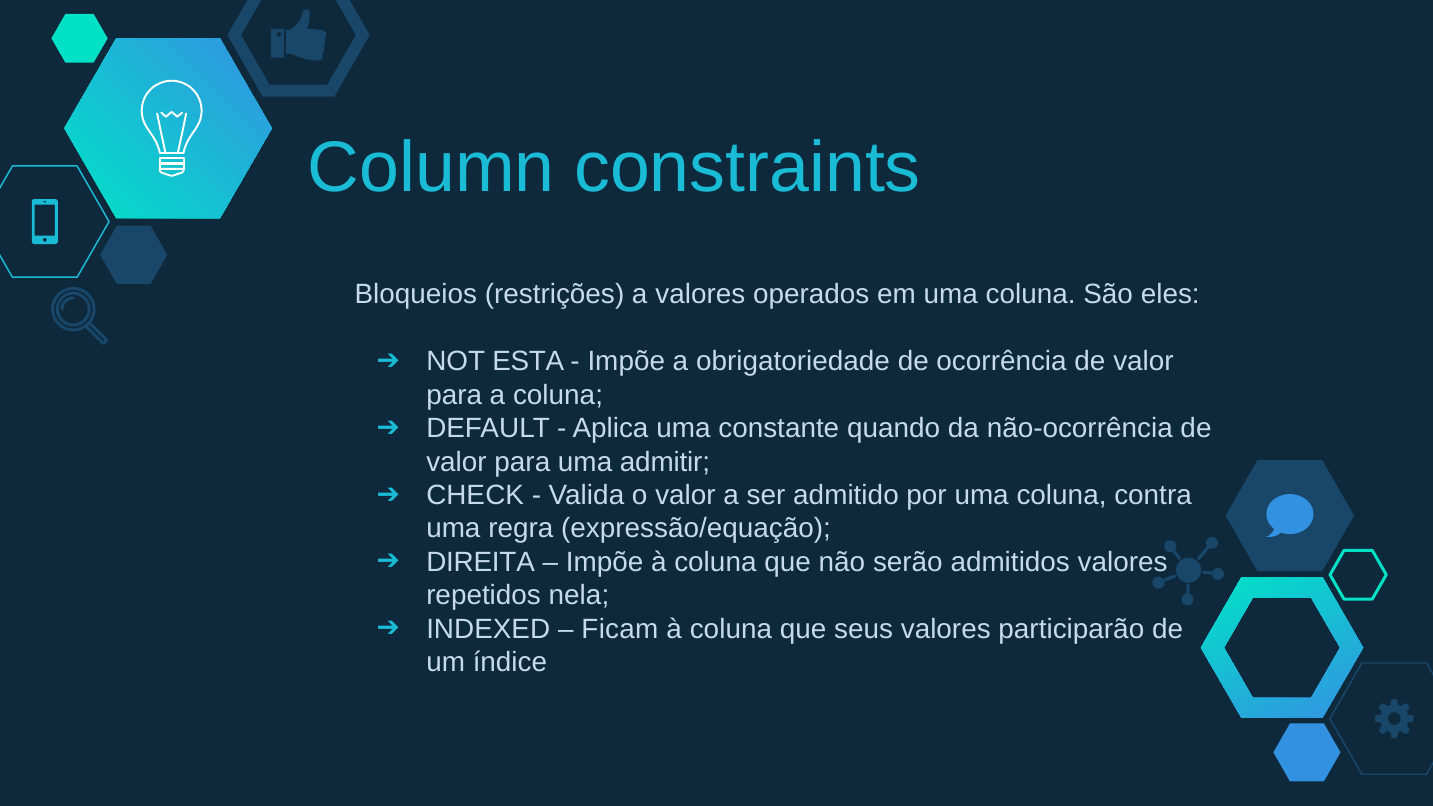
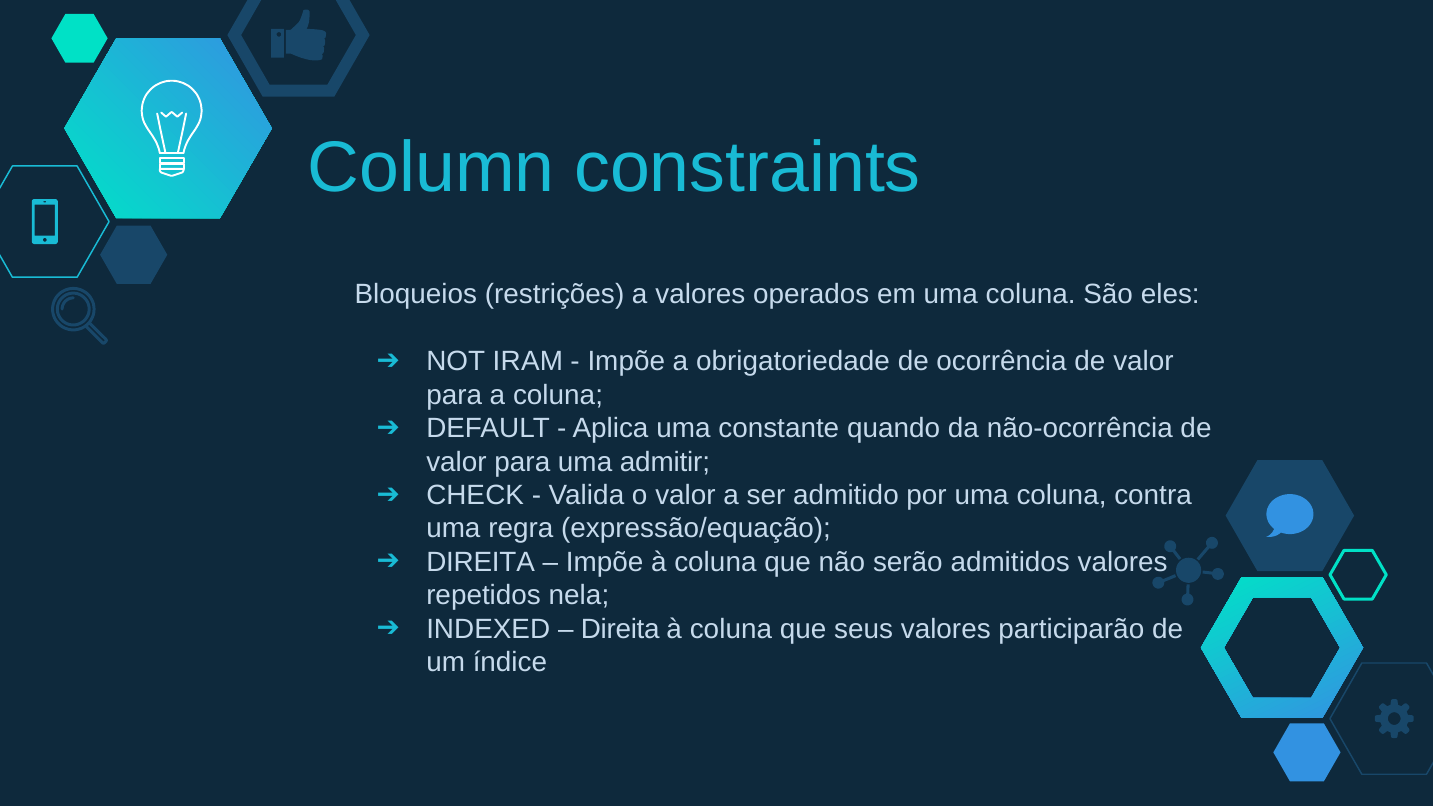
ESTA: ESTA -> IRAM
Ficam at (620, 629): Ficam -> Direita
